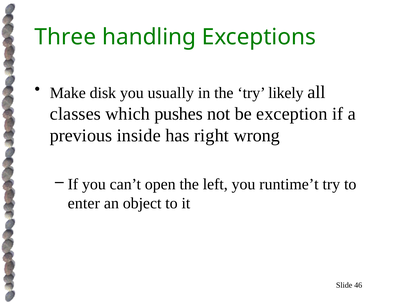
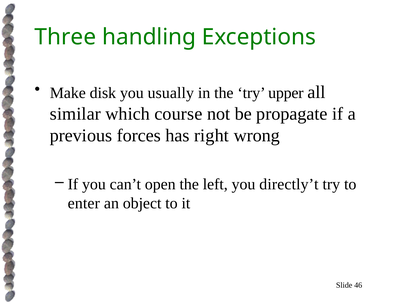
likely: likely -> upper
classes: classes -> similar
pushes: pushes -> course
exception: exception -> propagate
inside: inside -> forces
runtime’t: runtime’t -> directly’t
